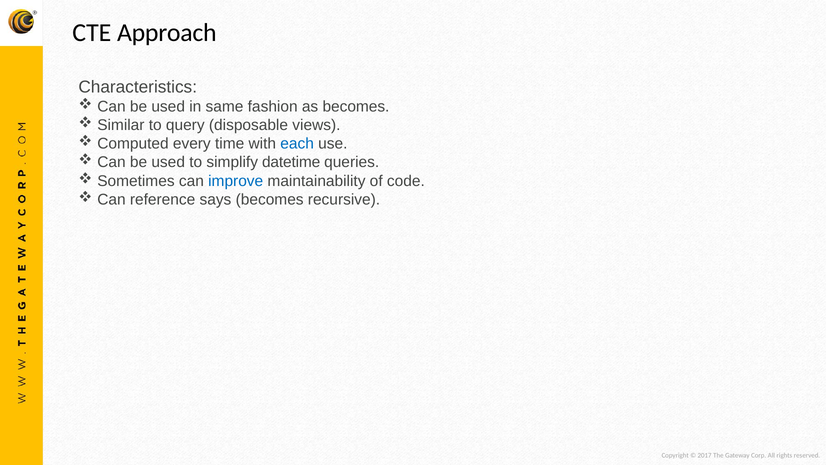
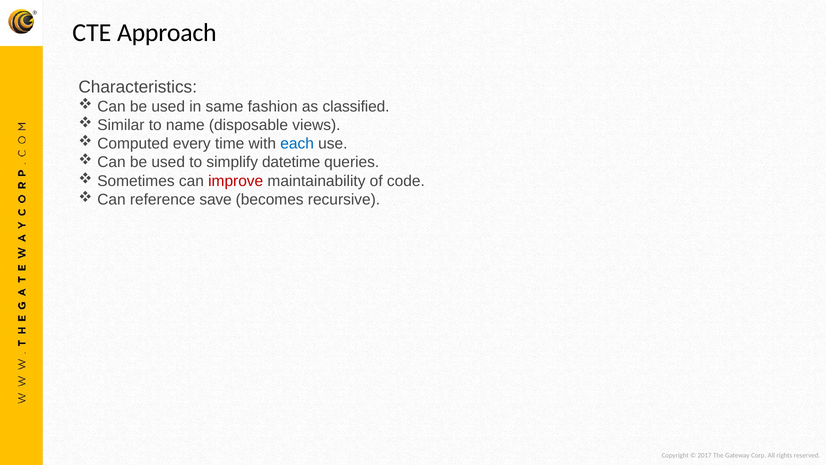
as becomes: becomes -> classified
query: query -> name
improve colour: blue -> red
says: says -> save
